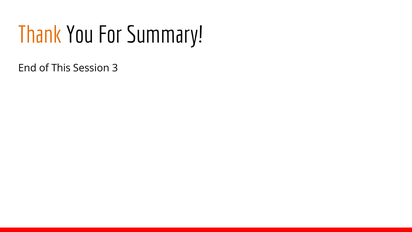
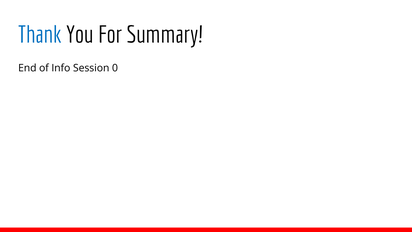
Thank colour: orange -> blue
This: This -> Info
3: 3 -> 0
